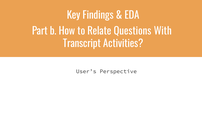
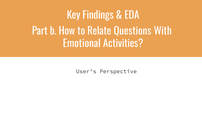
Transcript: Transcript -> Emotional
